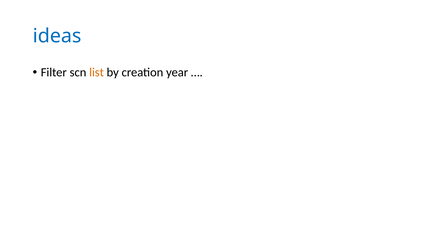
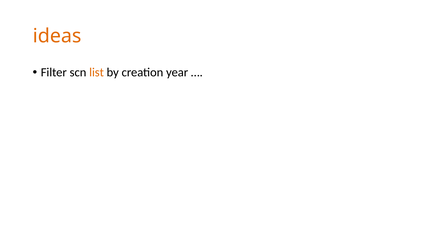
ideas colour: blue -> orange
